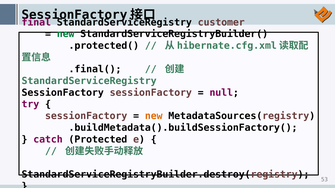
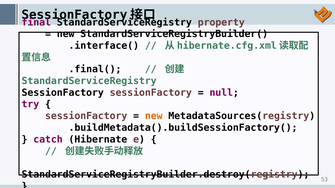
customer: customer -> property
new at (66, 34) colour: green -> black
.protected(: .protected( -> .interface(
Protected: Protected -> Hibernate
